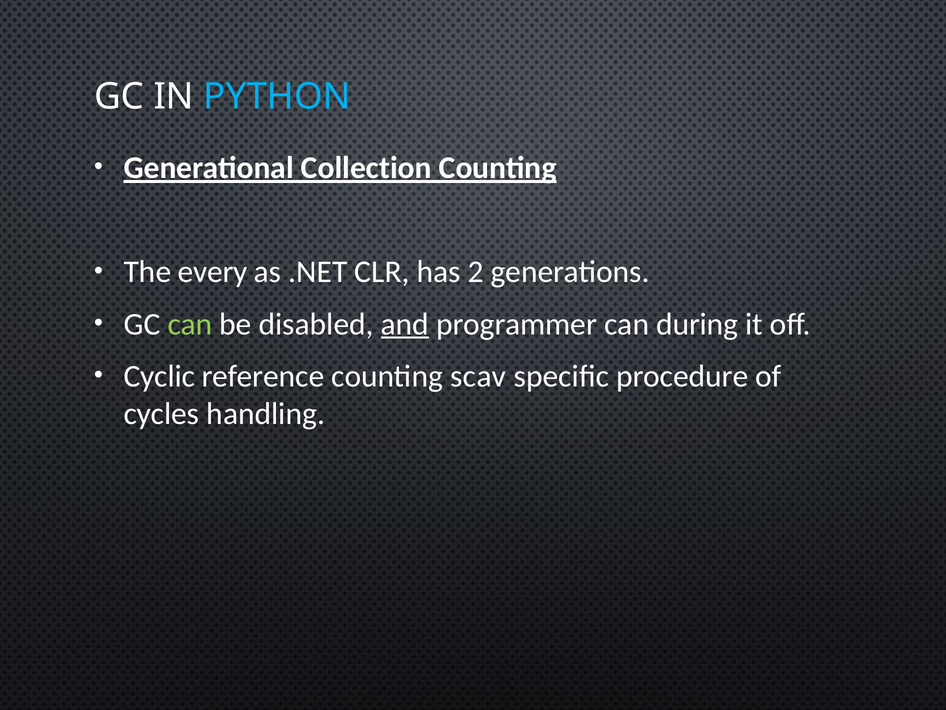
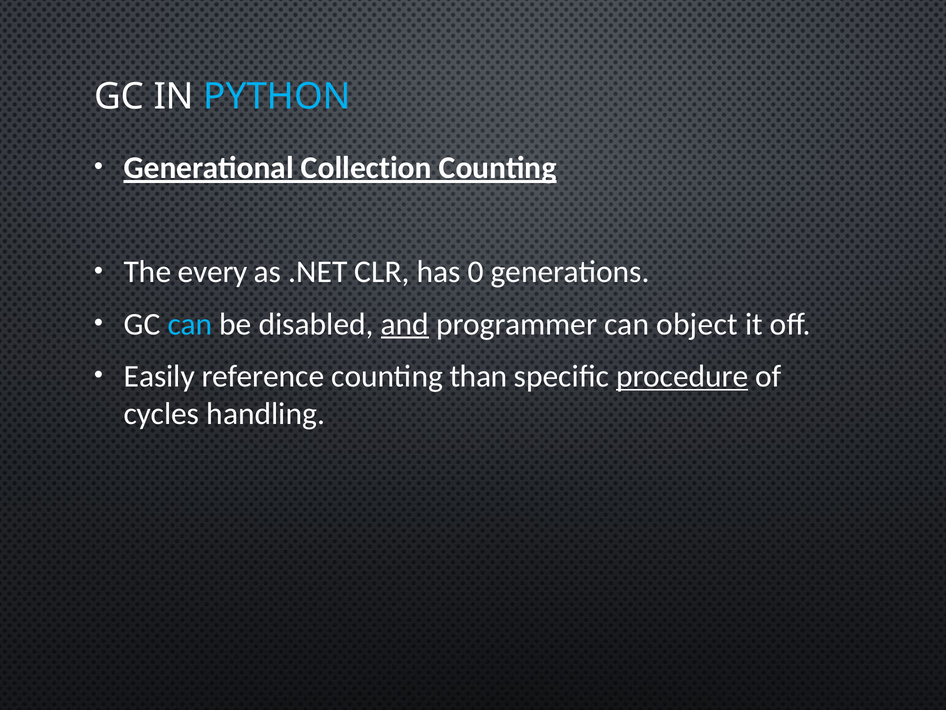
2: 2 -> 0
can at (190, 324) colour: light green -> light blue
during: during -> object
Cyclic: Cyclic -> Easily
scav: scav -> than
procedure underline: none -> present
